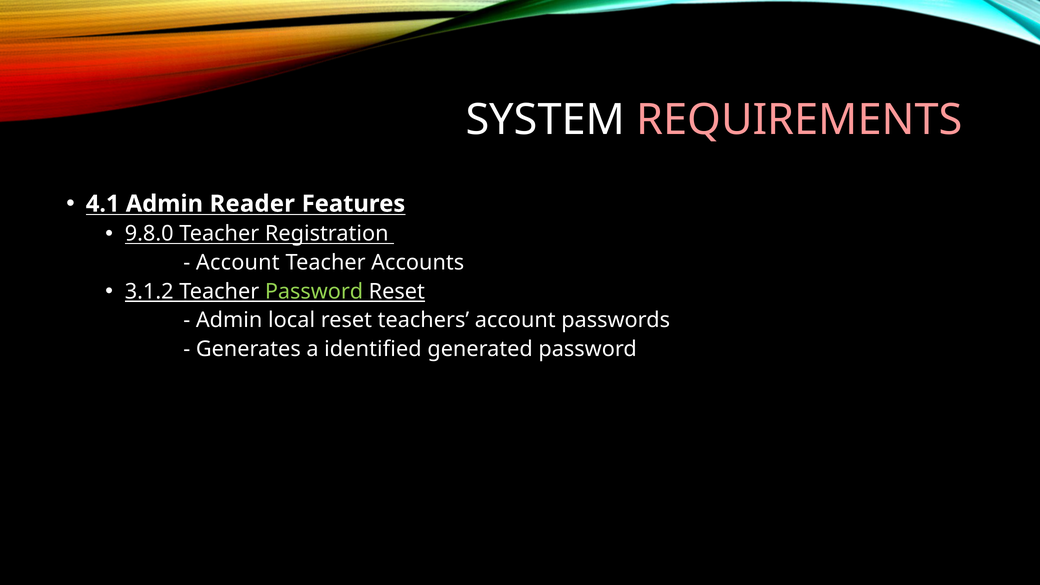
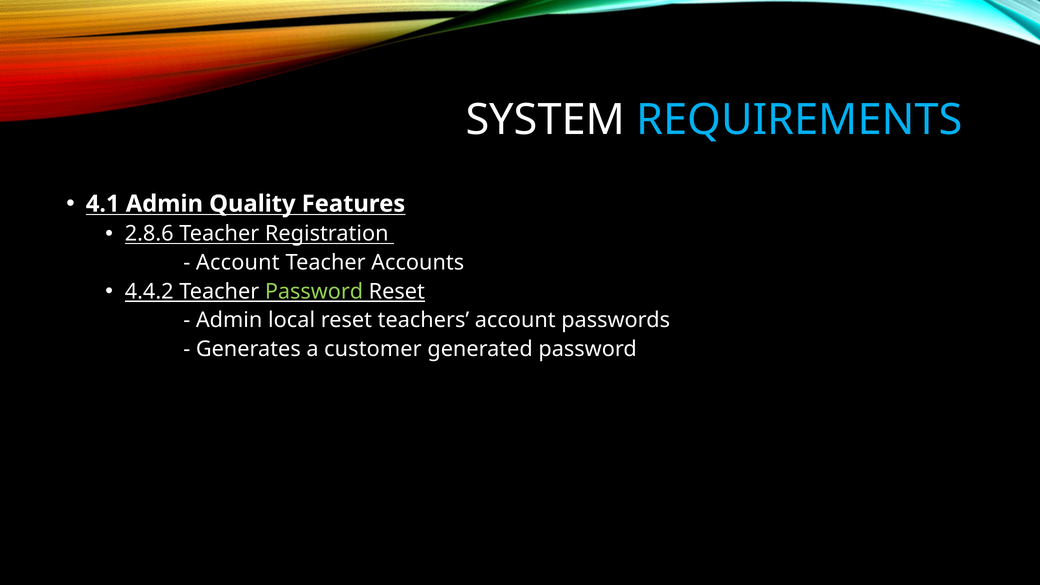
REQUIREMENTS colour: pink -> light blue
Reader: Reader -> Quality
9.8.0: 9.8.0 -> 2.8.6
3.1.2: 3.1.2 -> 4.4.2
identified: identified -> customer
